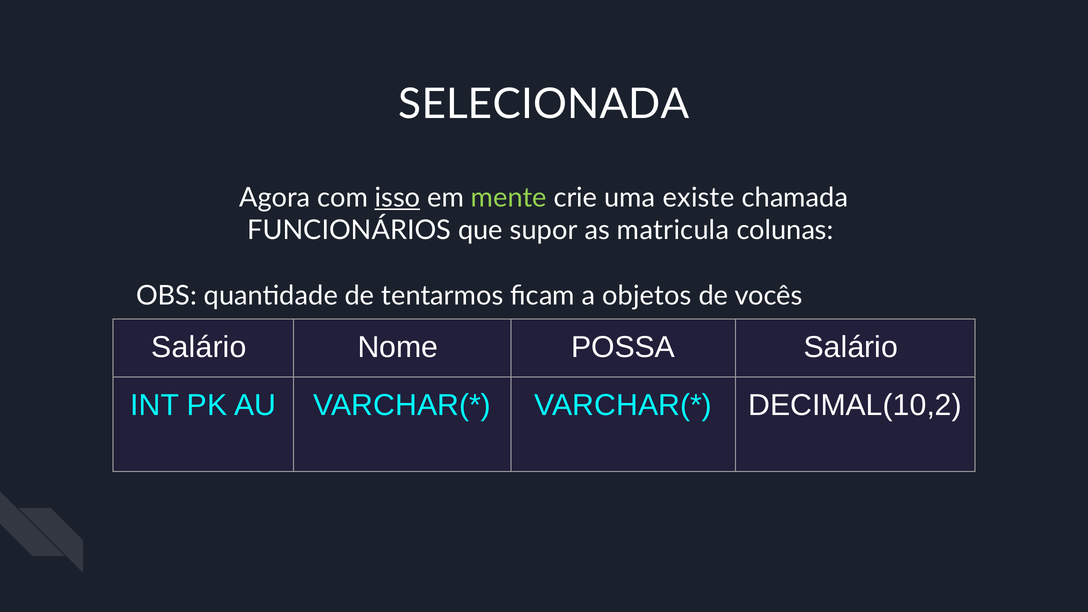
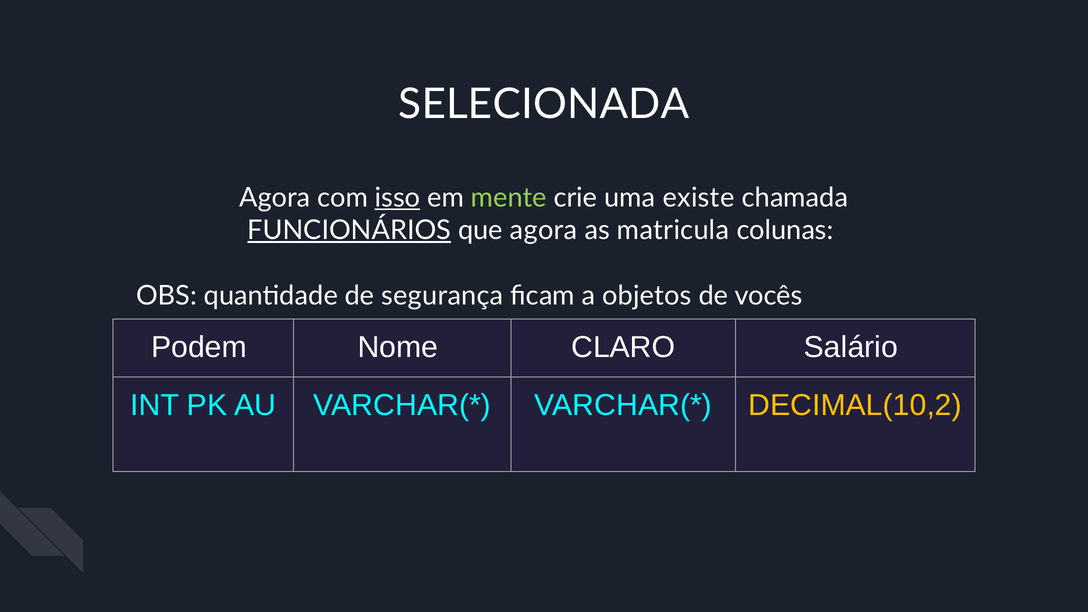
FUNCIONÁRIOS underline: none -> present
que supor: supor -> agora
tentarmos: tentarmos -> segurança
Salário at (199, 347): Salário -> Podem
POSSA: POSSA -> CLARO
DECIMAL(10,2 colour: white -> yellow
